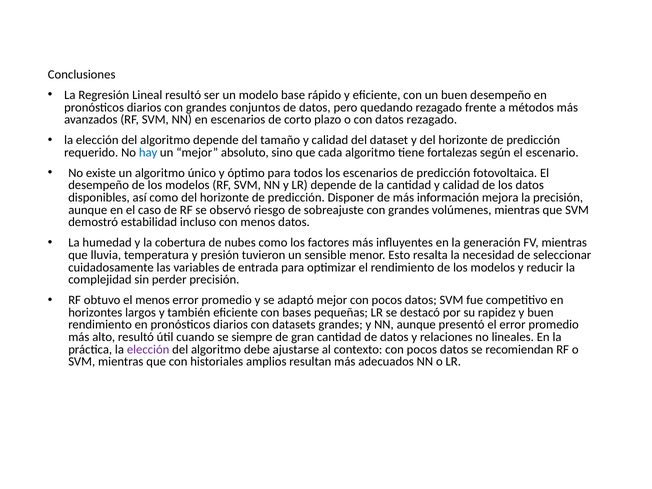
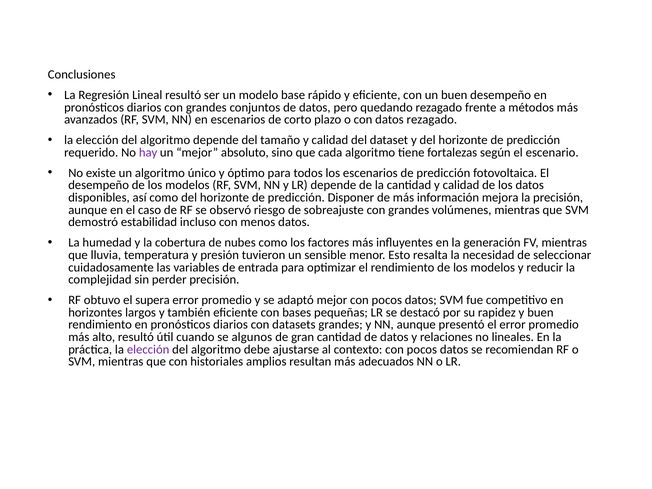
hay colour: blue -> purple
el menos: menos -> supera
siempre: siempre -> algunos
